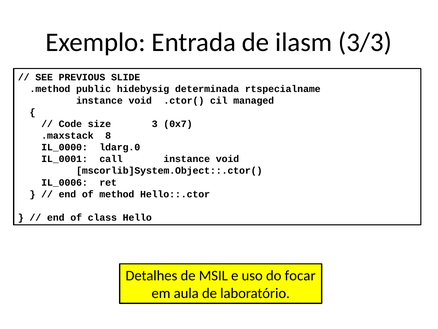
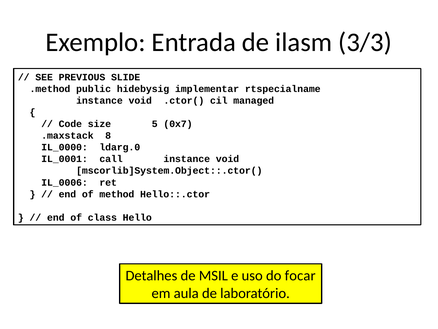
determinada: determinada -> implementar
3: 3 -> 5
